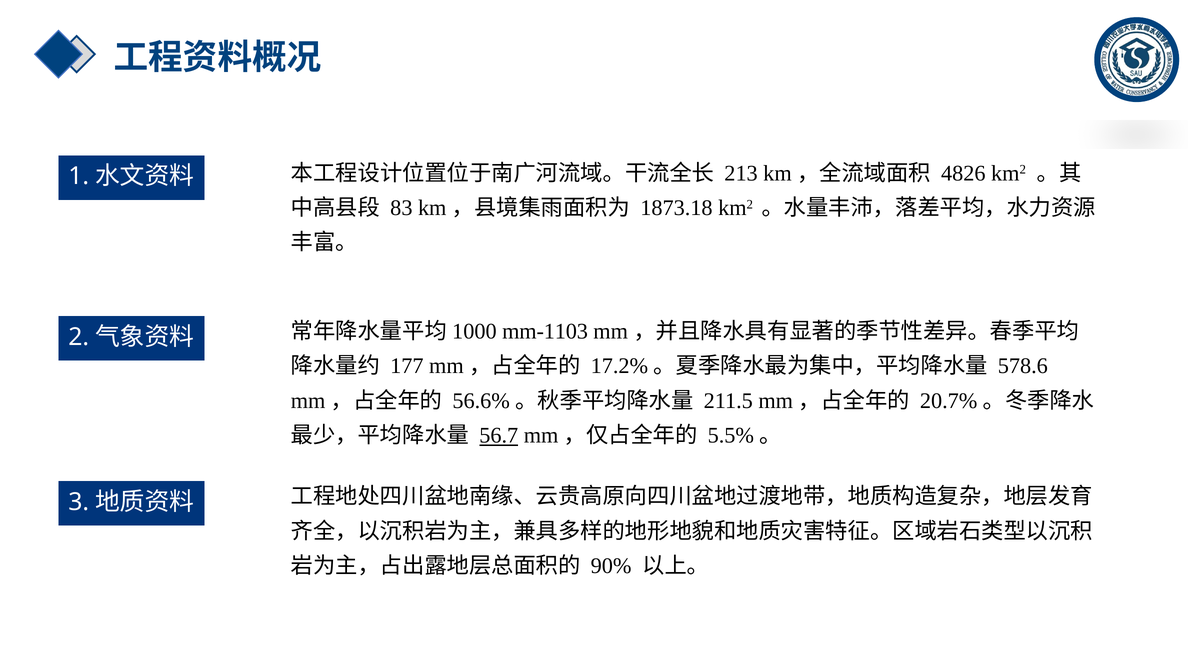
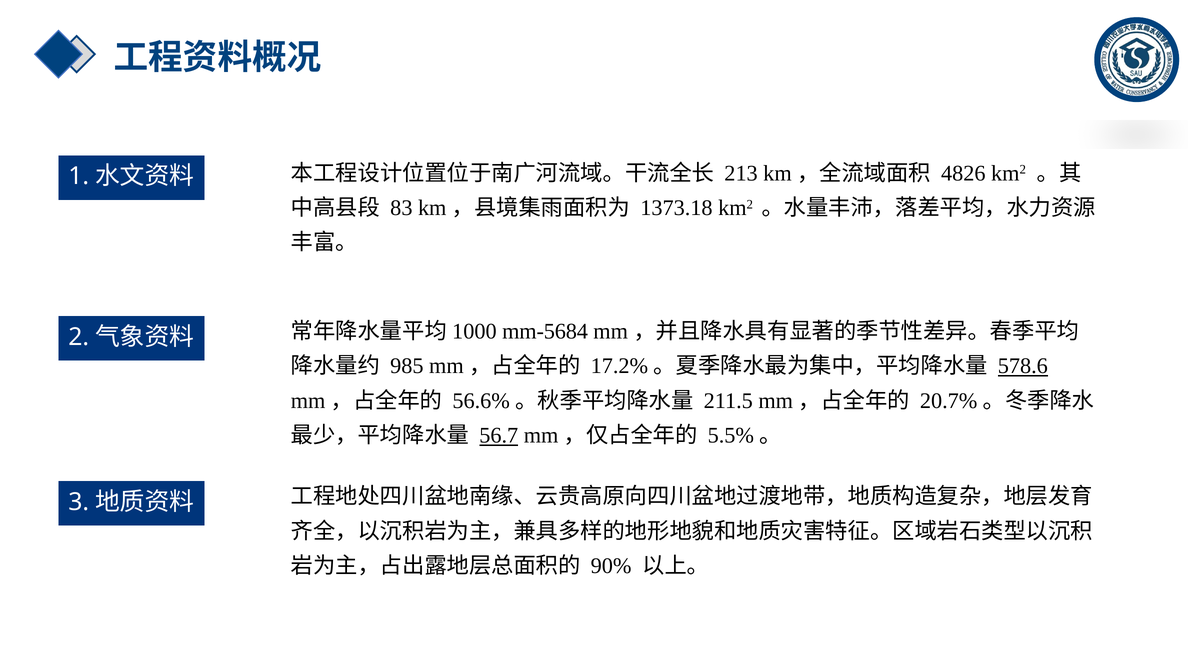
1873.18: 1873.18 -> 1373.18
mm-1103: mm-1103 -> mm-5684
177: 177 -> 985
578.6 underline: none -> present
